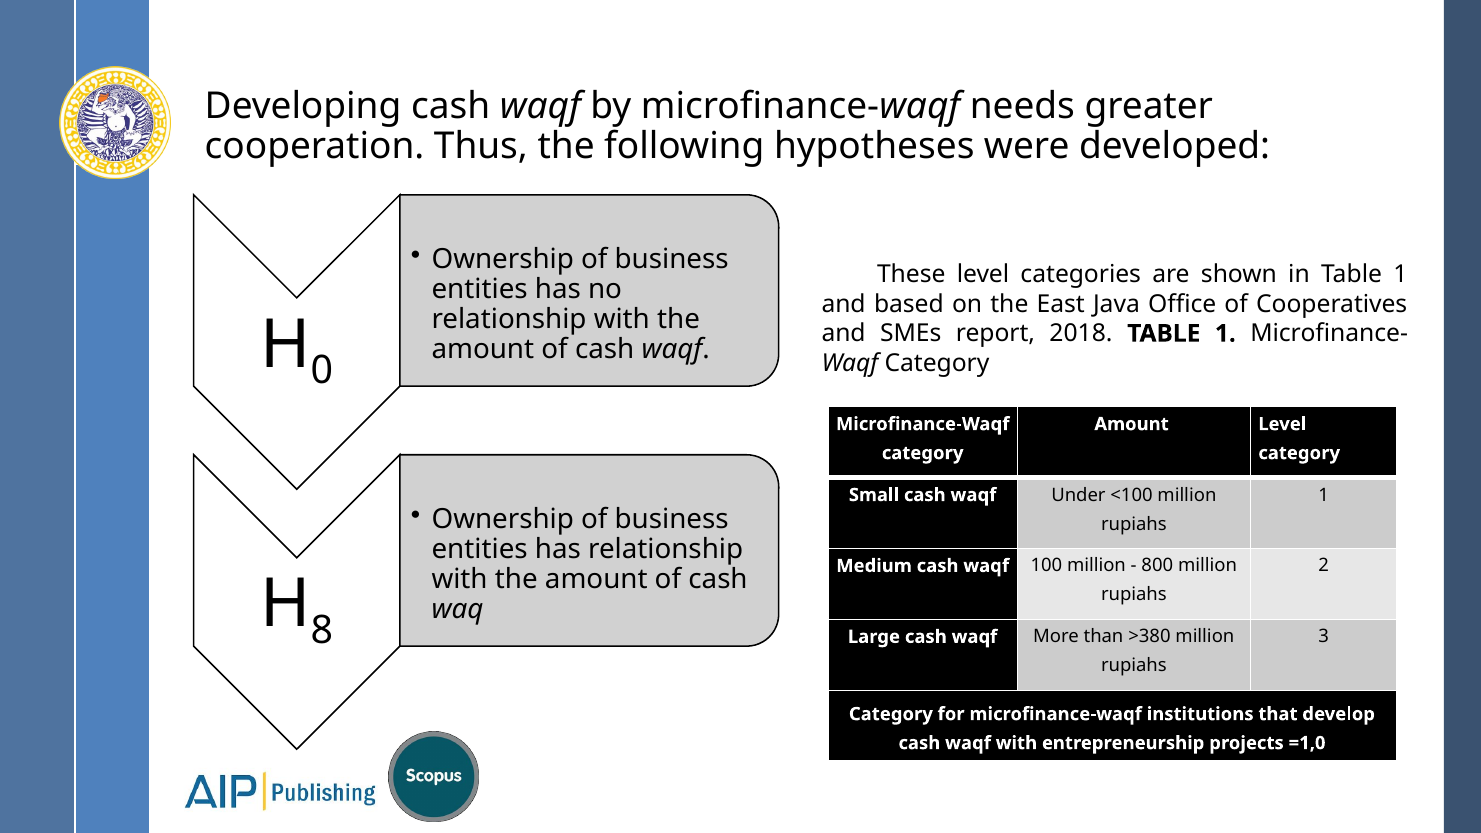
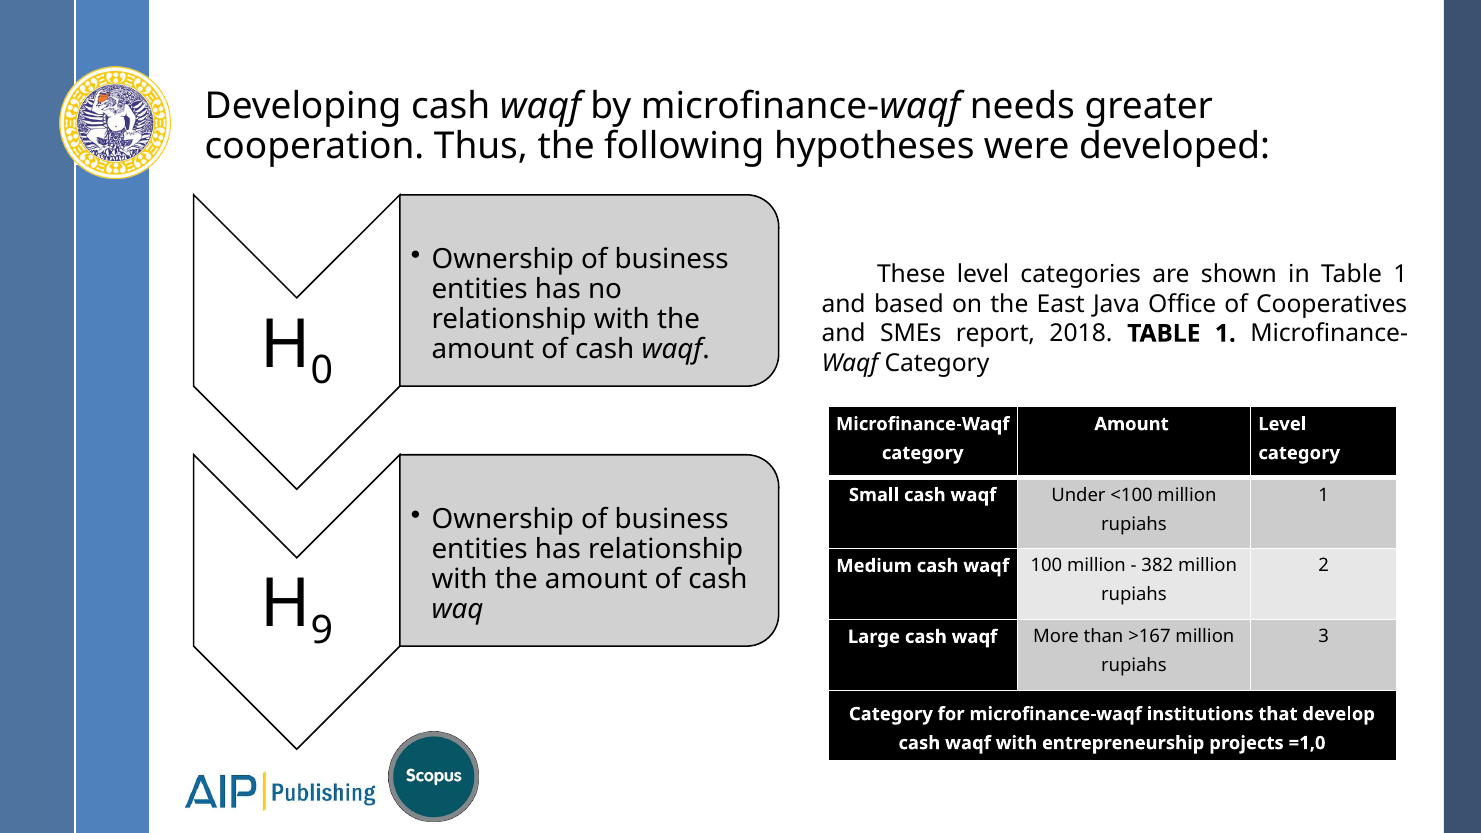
800: 800 -> 382
8: 8 -> 9
>380: >380 -> >167
